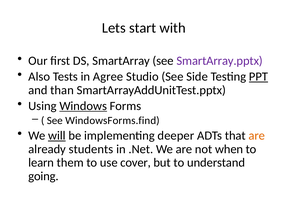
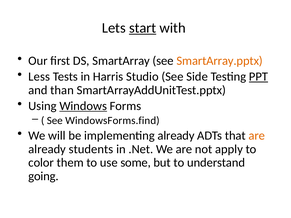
start underline: none -> present
SmartArray.pptx colour: purple -> orange
Also: Also -> Less
Agree: Agree -> Harris
will underline: present -> none
implementing deeper: deeper -> already
when: when -> apply
learn: learn -> color
cover: cover -> some
